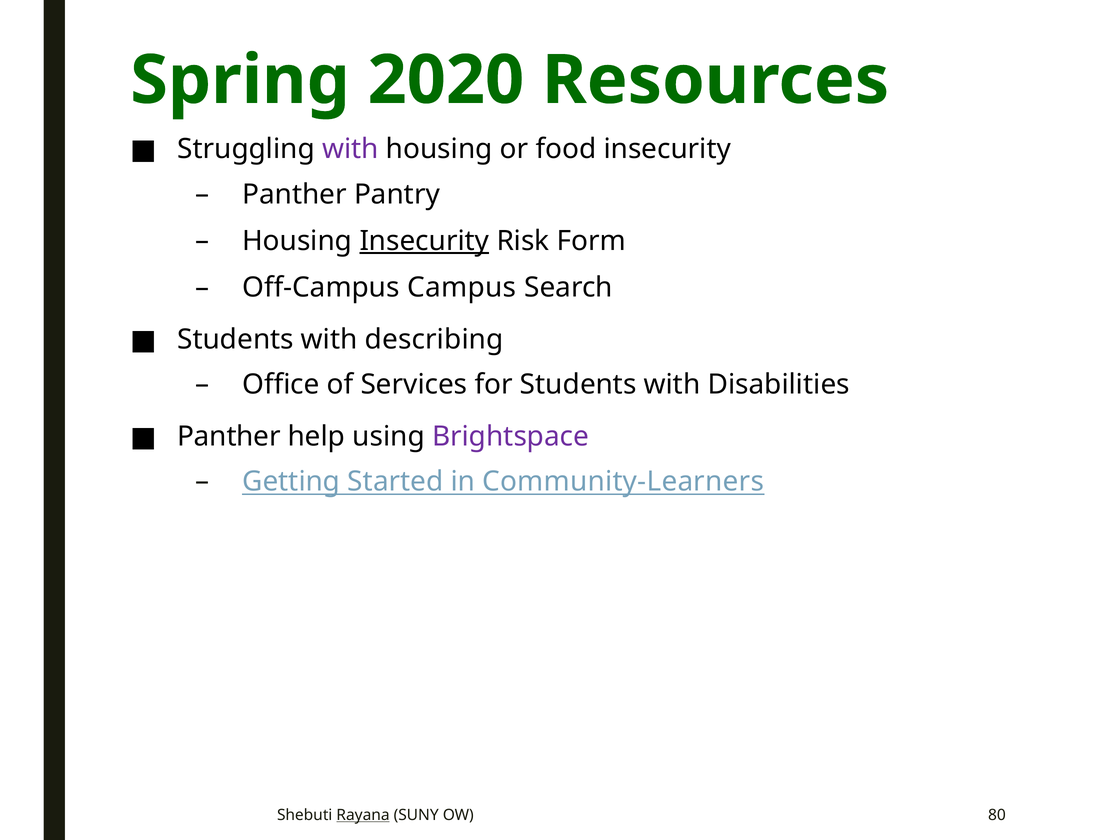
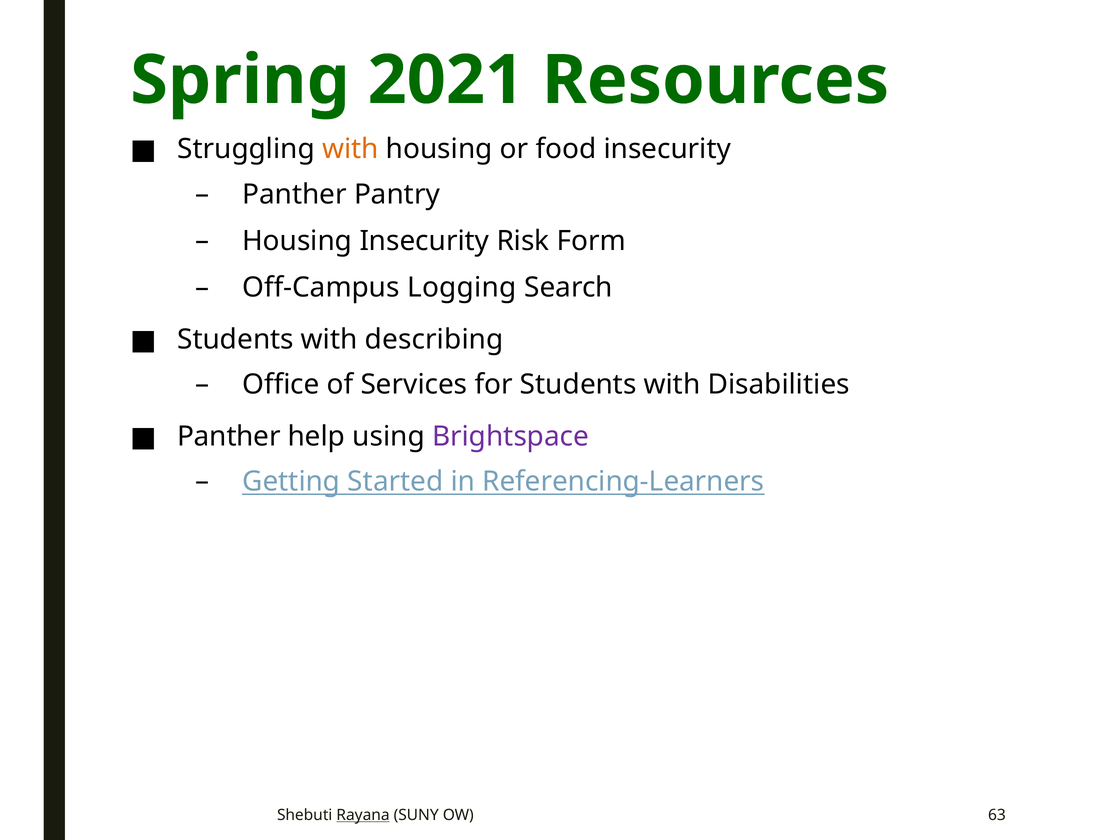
2020: 2020 -> 2021
with at (350, 149) colour: purple -> orange
Insecurity at (424, 241) underline: present -> none
Campus: Campus -> Logging
Community-Learners: Community-Learners -> Referencing-Learners
80: 80 -> 63
